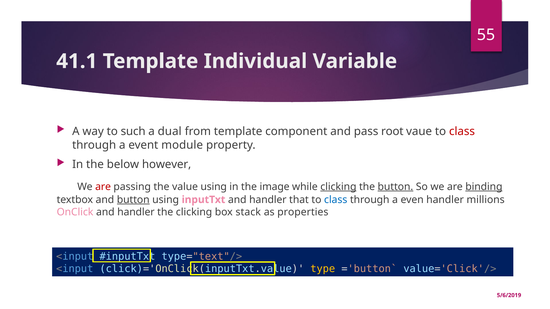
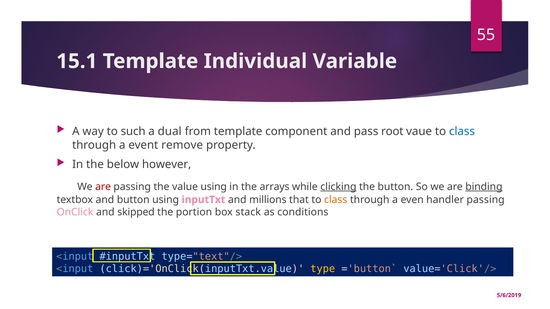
41.1: 41.1 -> 15.1
class at (462, 131) colour: red -> blue
module: module -> remove
image: image -> arrays
button at (395, 187) underline: present -> none
button at (133, 200) underline: present -> none
inputTxt and handler: handler -> millions
class at (336, 200) colour: blue -> orange
handler millions: millions -> passing
OnClick and handler: handler -> skipped
the clicking: clicking -> portion
properties: properties -> conditions
